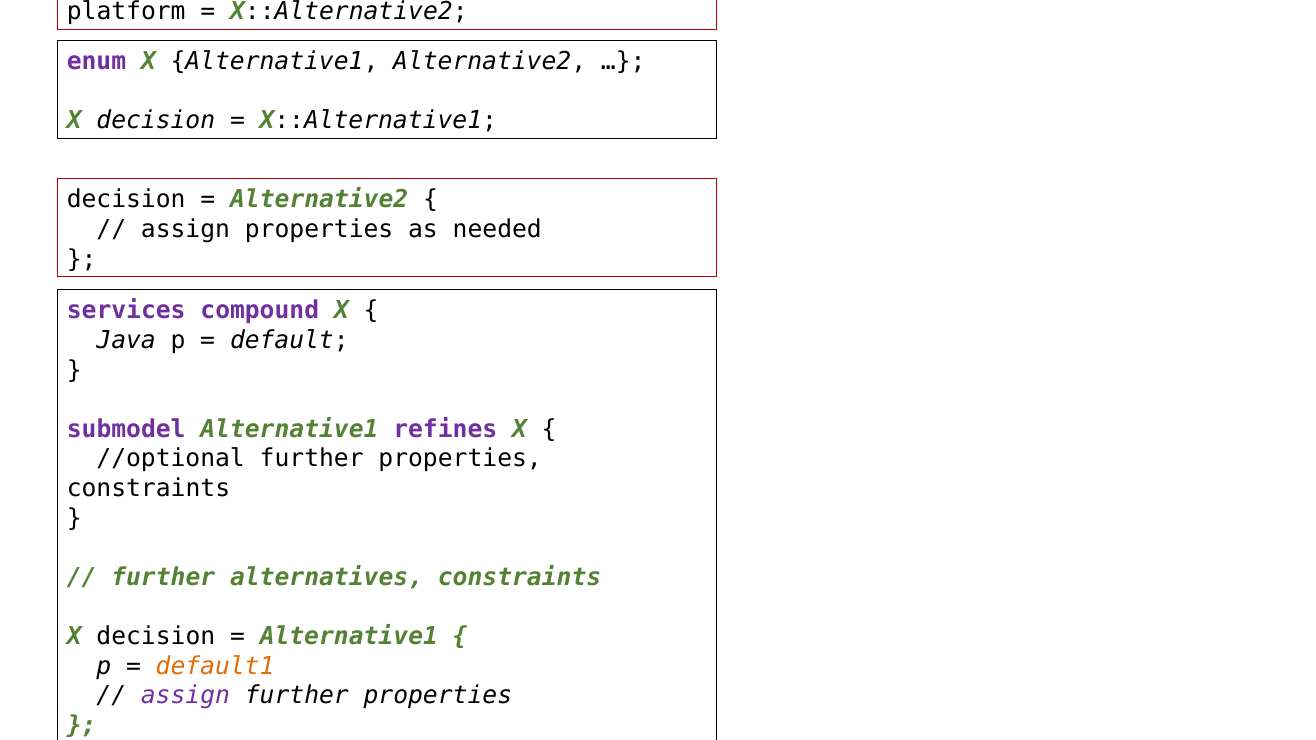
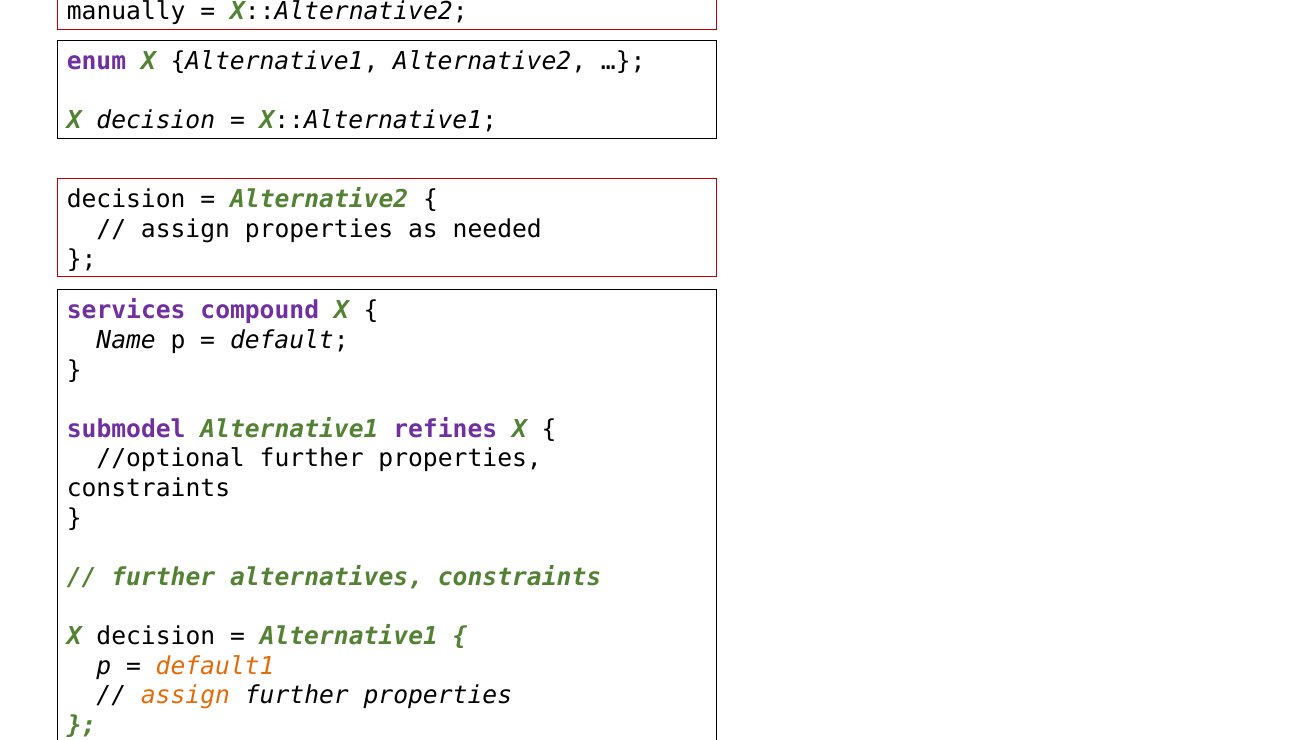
platform: platform -> manually
Java: Java -> Name
assign at (185, 696) colour: purple -> orange
